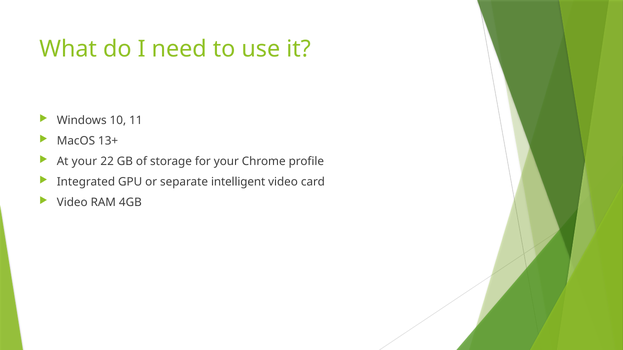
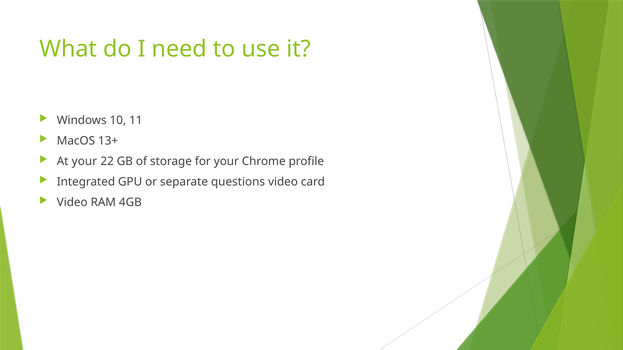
intelligent: intelligent -> questions
